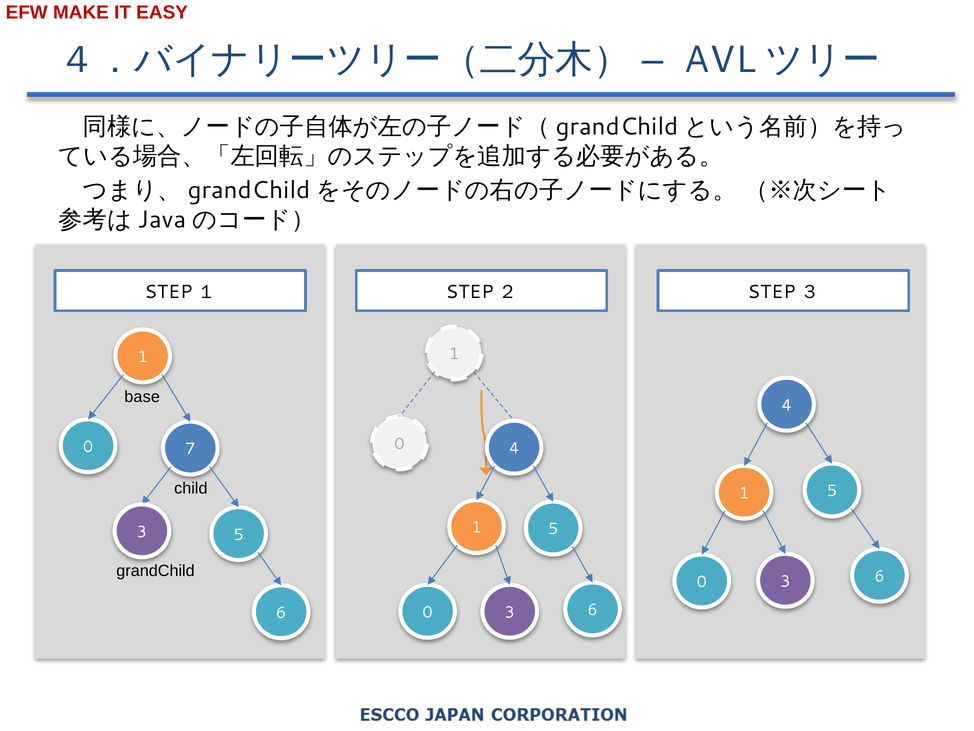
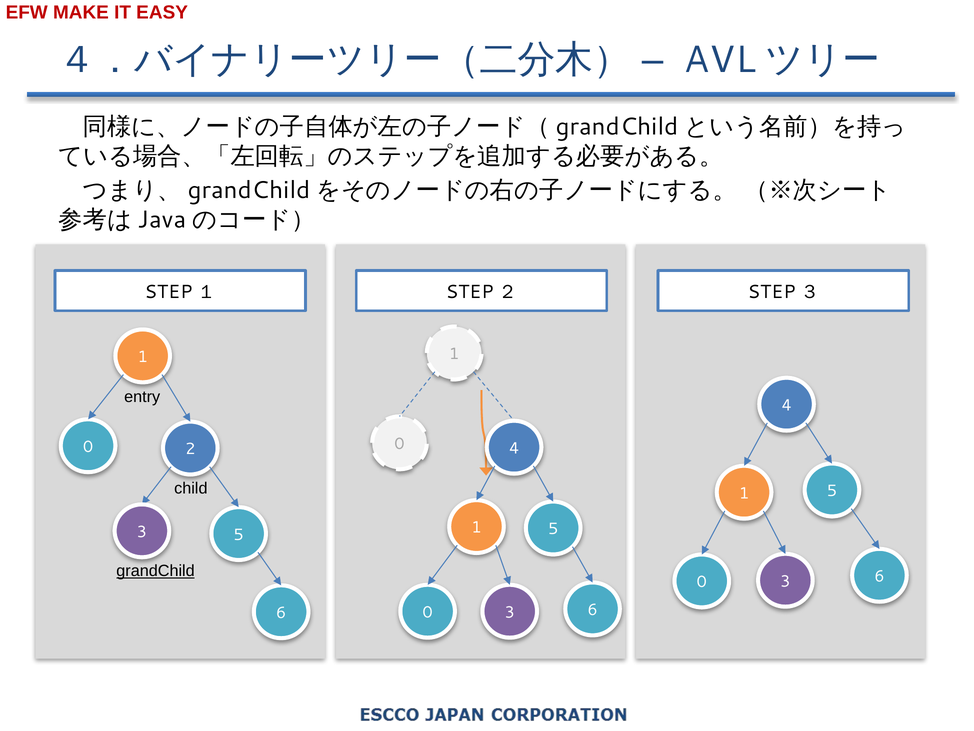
base: base -> entry
7: 7 -> 2
grandChild underline: none -> present
